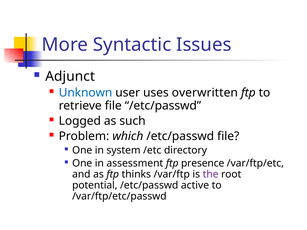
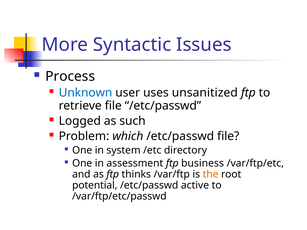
Adjunct: Adjunct -> Process
overwritten: overwritten -> unsanitized
presence: presence -> business
the colour: purple -> orange
